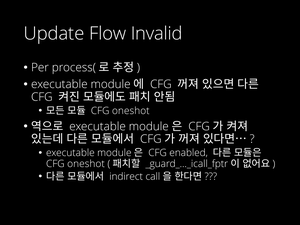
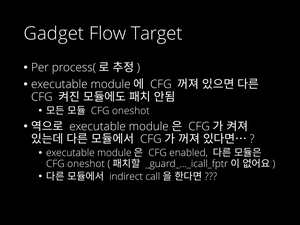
Update: Update -> Gadget
Invalid: Invalid -> Target
